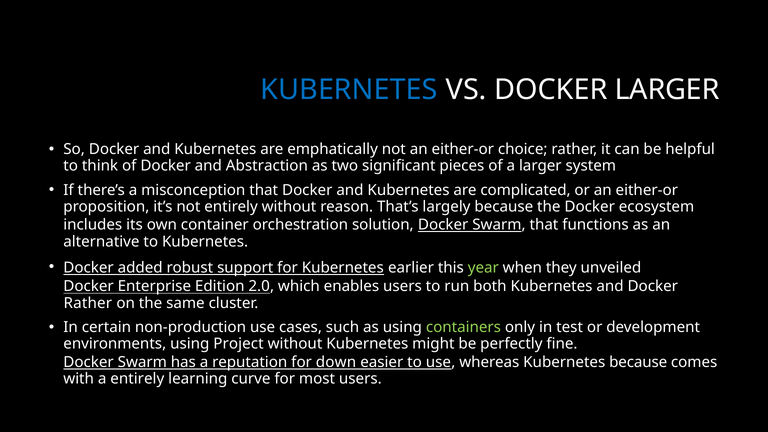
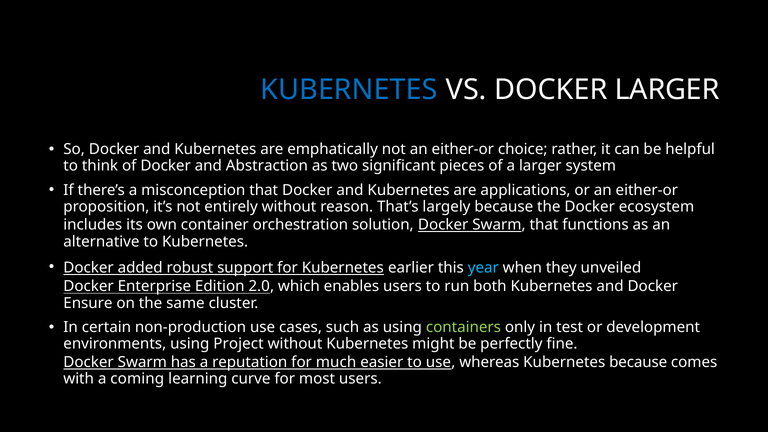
complicated: complicated -> applications
year colour: light green -> light blue
Rather at (88, 303): Rather -> Ensure
down: down -> much
a entirely: entirely -> coming
